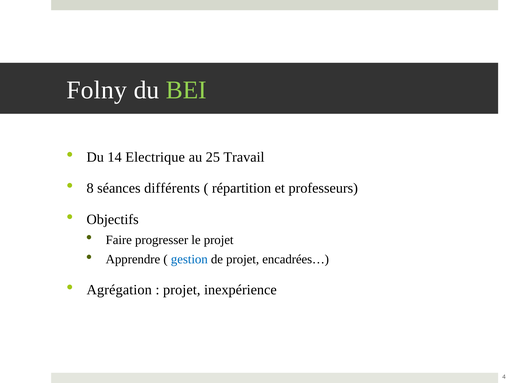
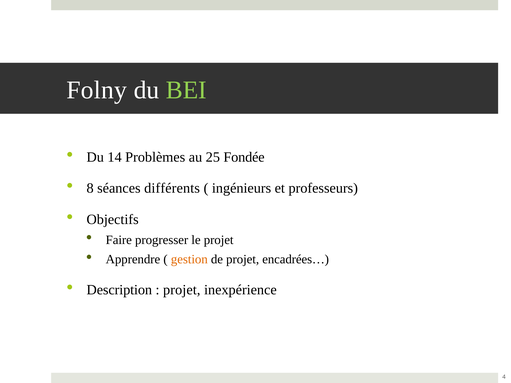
Electrique: Electrique -> Problèmes
Travail: Travail -> Fondée
répartition: répartition -> ingénieurs
gestion colour: blue -> orange
Agrégation: Agrégation -> Description
